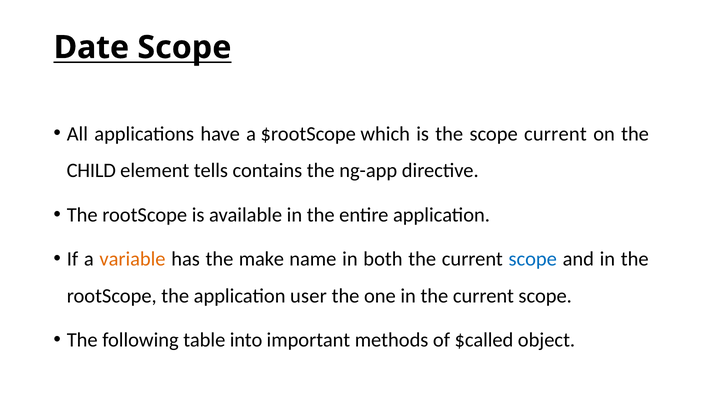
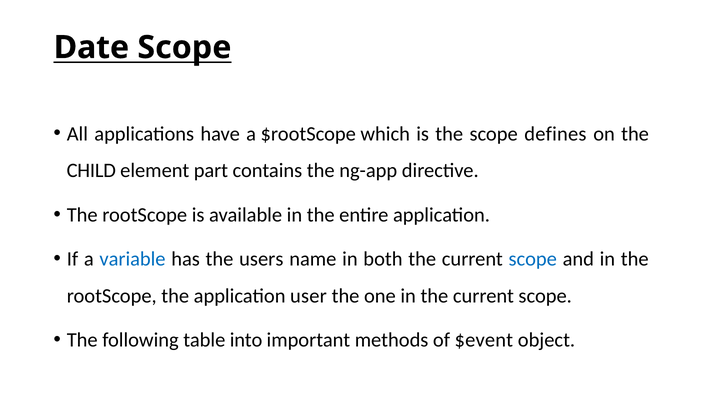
scope current: current -> defines
tells: tells -> part
variable colour: orange -> blue
make: make -> users
$called: $called -> $event
